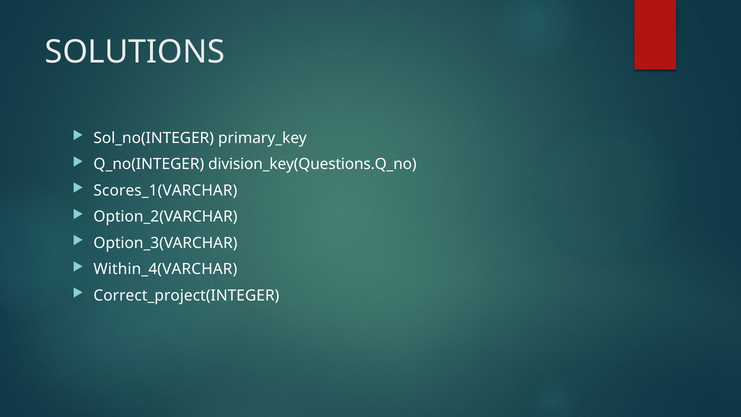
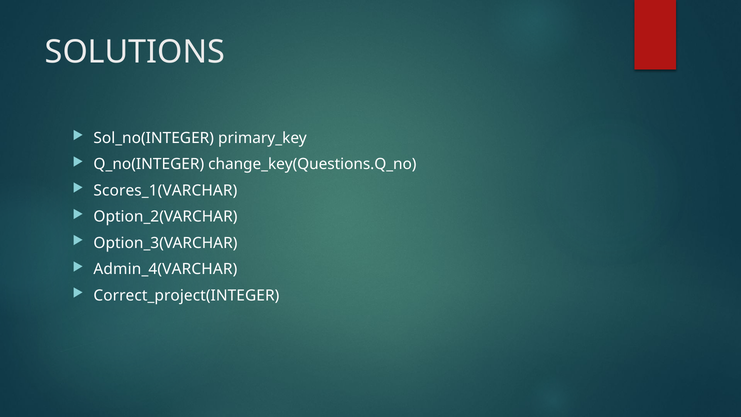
division_key(Questions.Q_no: division_key(Questions.Q_no -> change_key(Questions.Q_no
Within_4(VARCHAR: Within_4(VARCHAR -> Admin_4(VARCHAR
